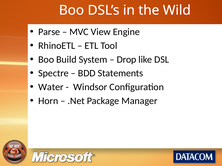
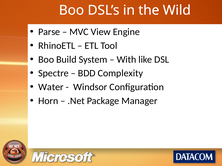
Drop: Drop -> With
Statements: Statements -> Complexity
